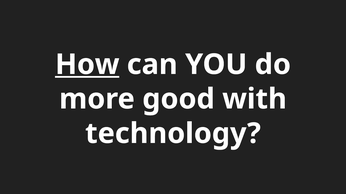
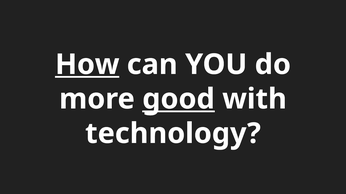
good underline: none -> present
